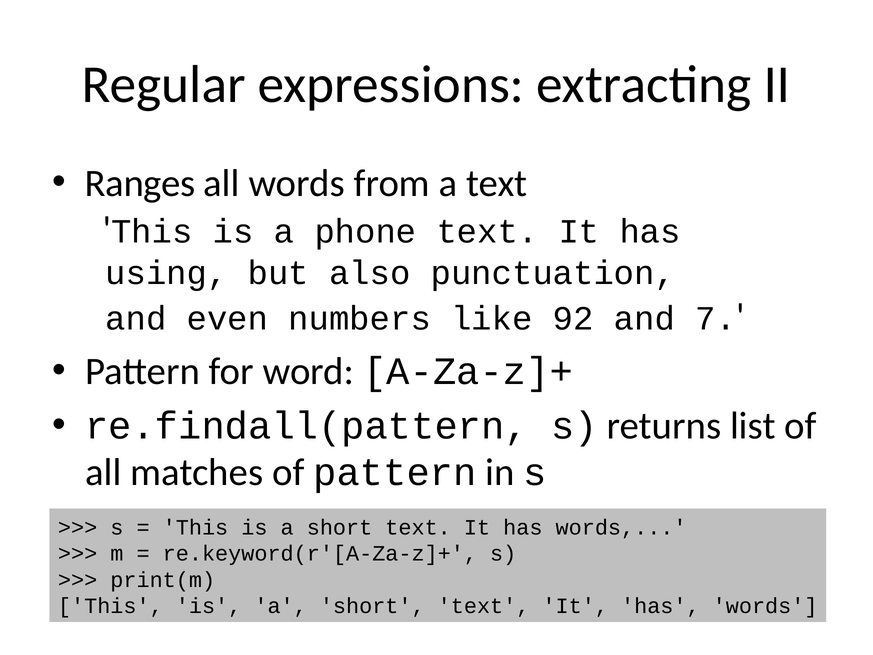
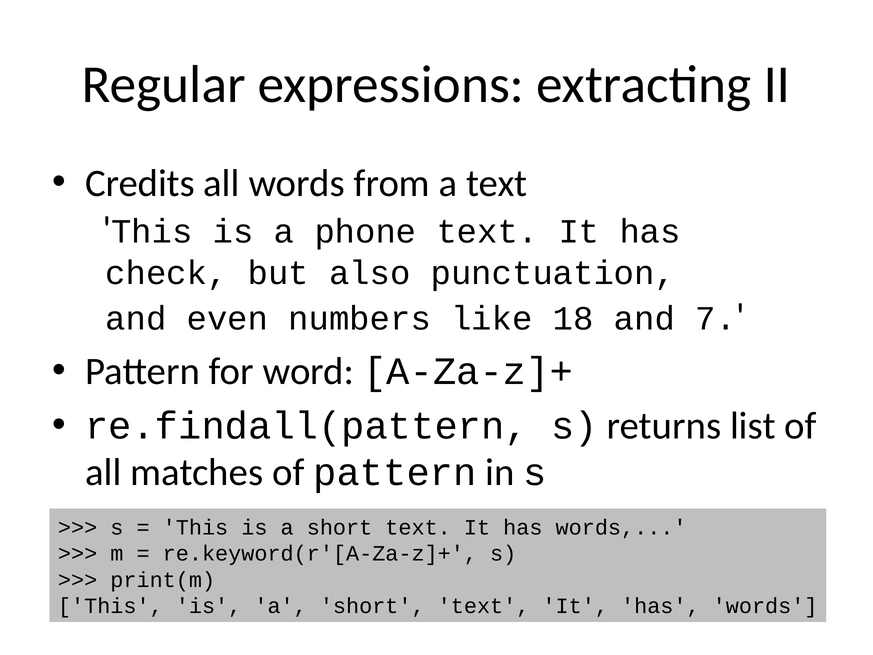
Ranges: Ranges -> Credits
using: using -> check
92: 92 -> 18
